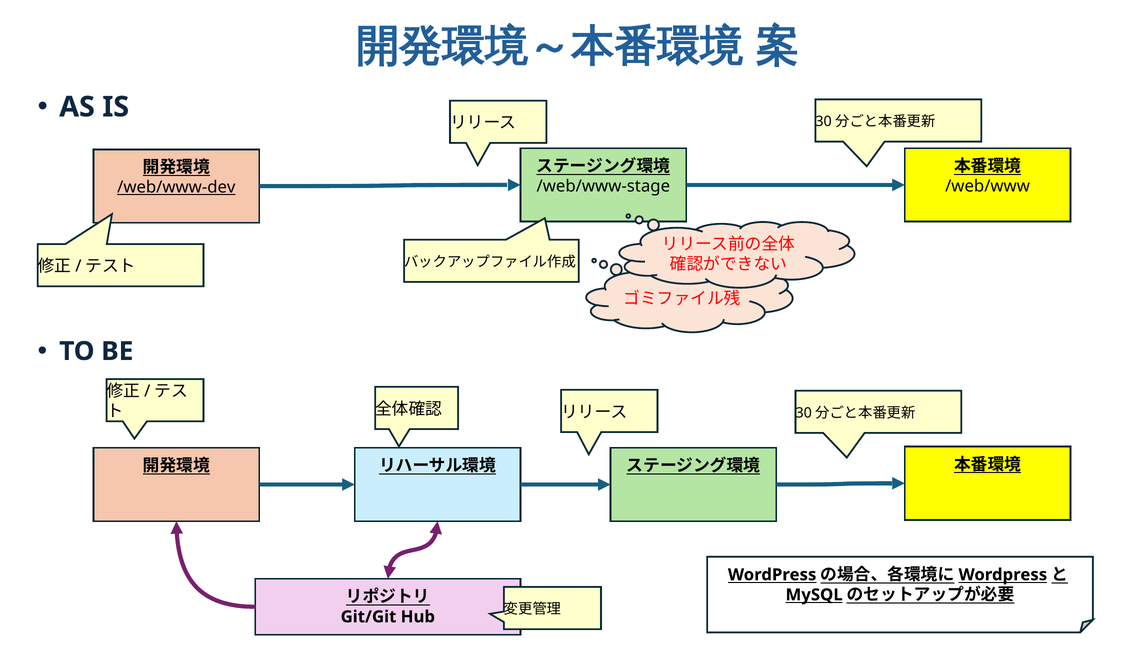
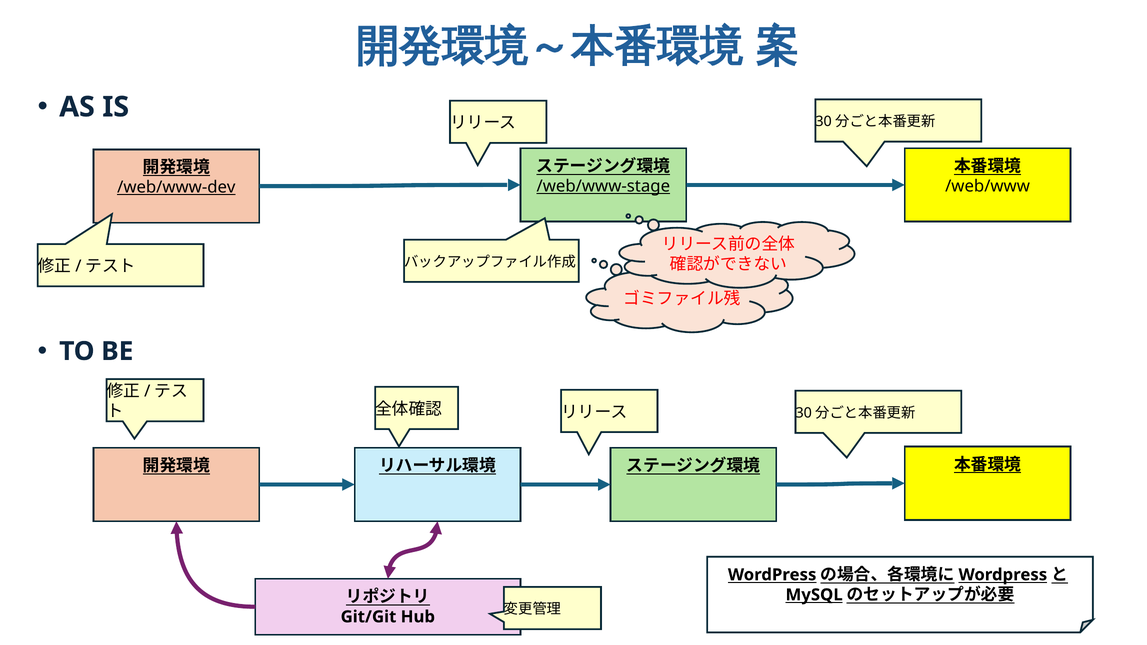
/web/www-stage underline: none -> present
